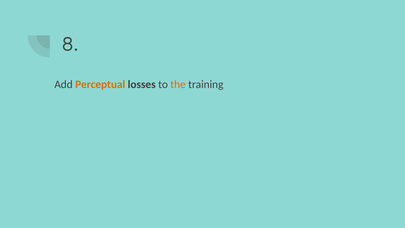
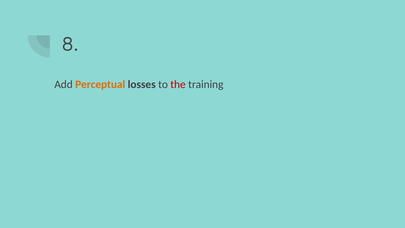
the colour: orange -> red
